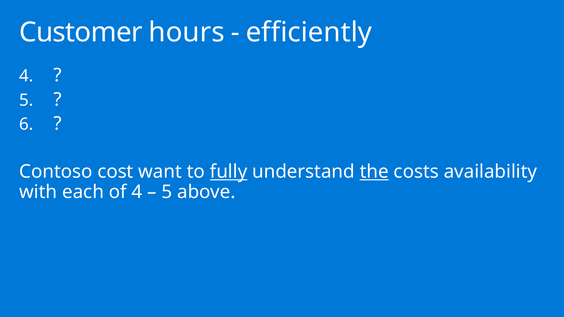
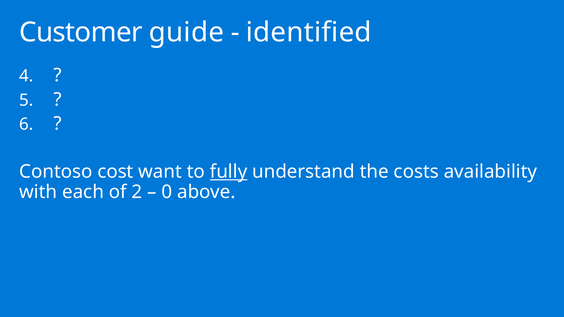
hours: hours -> guide
efficiently: efficiently -> identified
the underline: present -> none
of 4: 4 -> 2
5 at (167, 192): 5 -> 0
